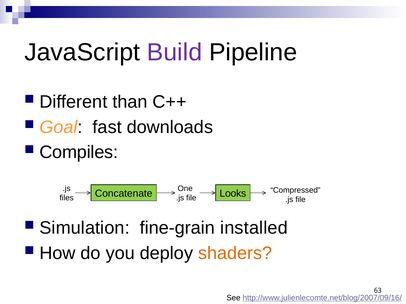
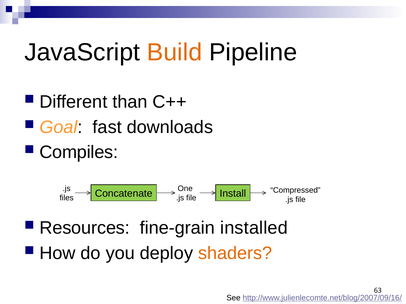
Build colour: purple -> orange
Looks: Looks -> Install
Simulation: Simulation -> Resources
